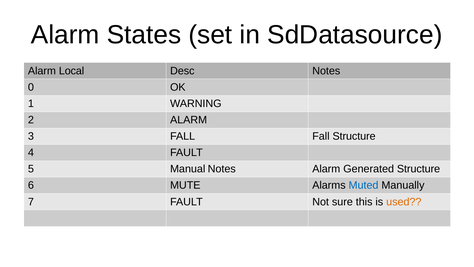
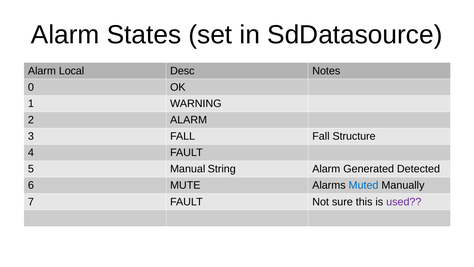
Manual Notes: Notes -> String
Generated Structure: Structure -> Detected
used colour: orange -> purple
